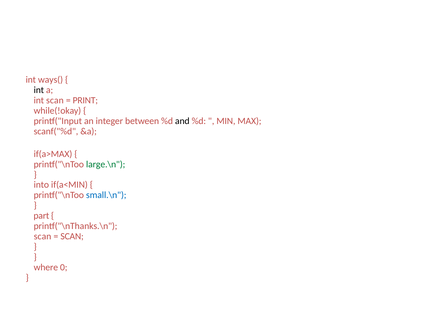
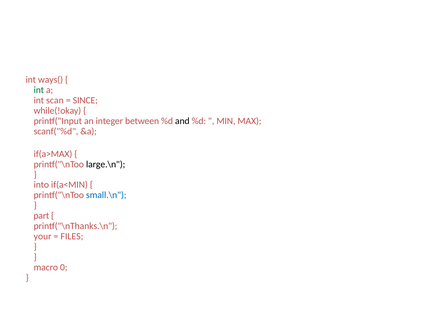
int at (39, 90) colour: black -> green
PRINT: PRINT -> SINCE
large.\n colour: green -> black
scan at (43, 237): scan -> your
SCAN at (72, 237): SCAN -> FILES
where: where -> macro
